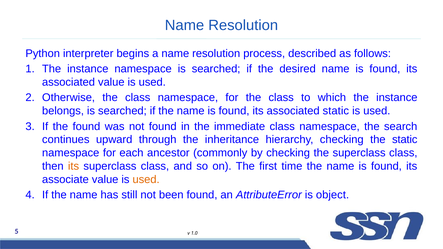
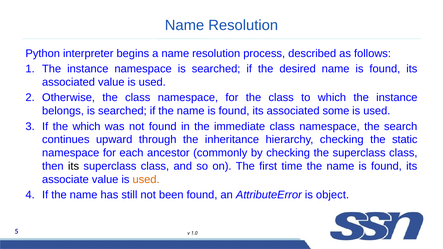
associated static: static -> some
the found: found -> which
its at (74, 166) colour: orange -> black
